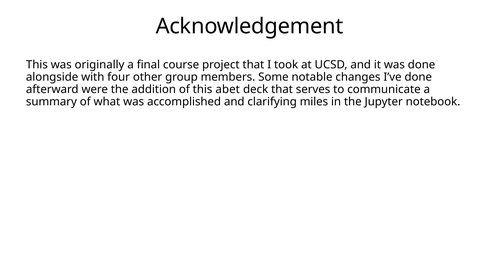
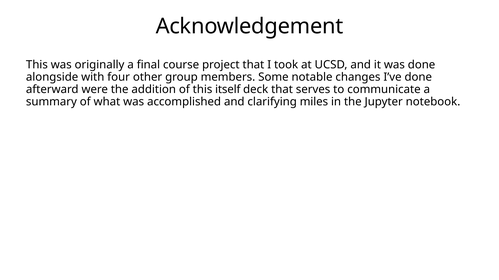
abet: abet -> itself
